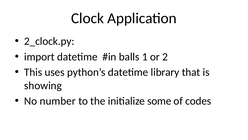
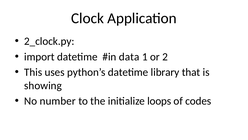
balls: balls -> data
some: some -> loops
